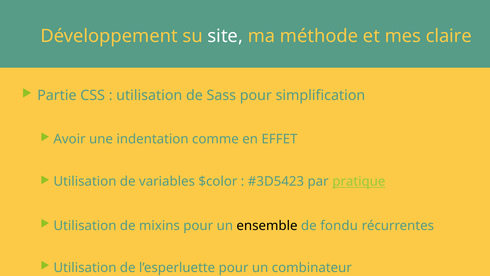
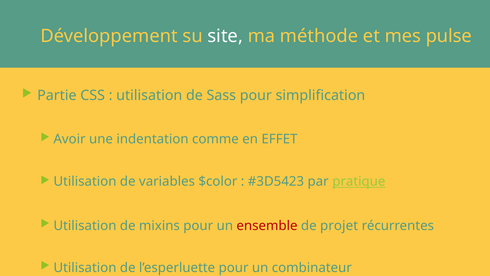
claire: claire -> pulse
ensemble colour: black -> red
fondu: fondu -> projet
